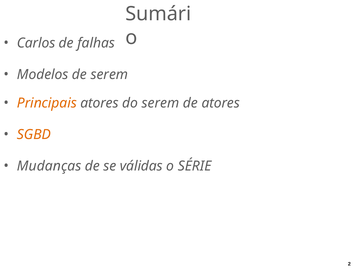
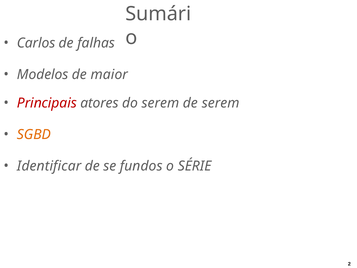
de serem: serem -> maior
Principais colour: orange -> red
de atores: atores -> serem
Mudanças: Mudanças -> Identificar
válidas: válidas -> fundos
